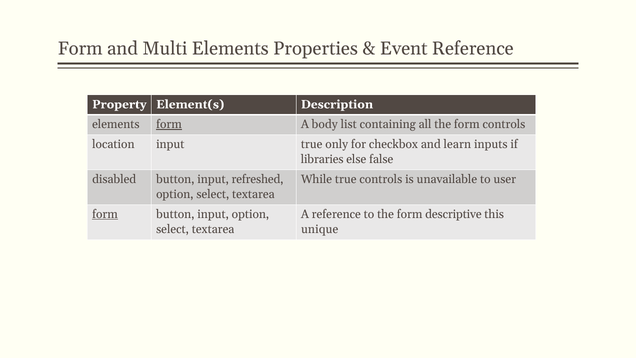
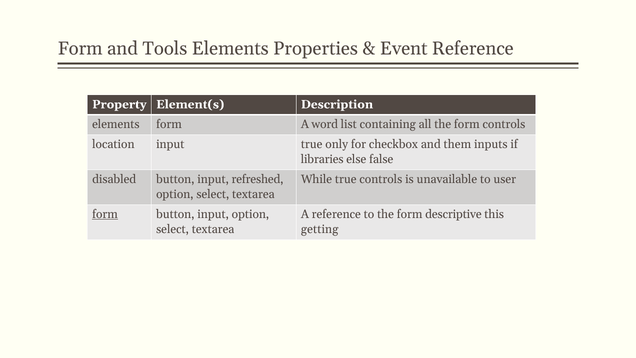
Multi: Multi -> Tools
form at (169, 124) underline: present -> none
body: body -> word
learn: learn -> them
unique: unique -> getting
